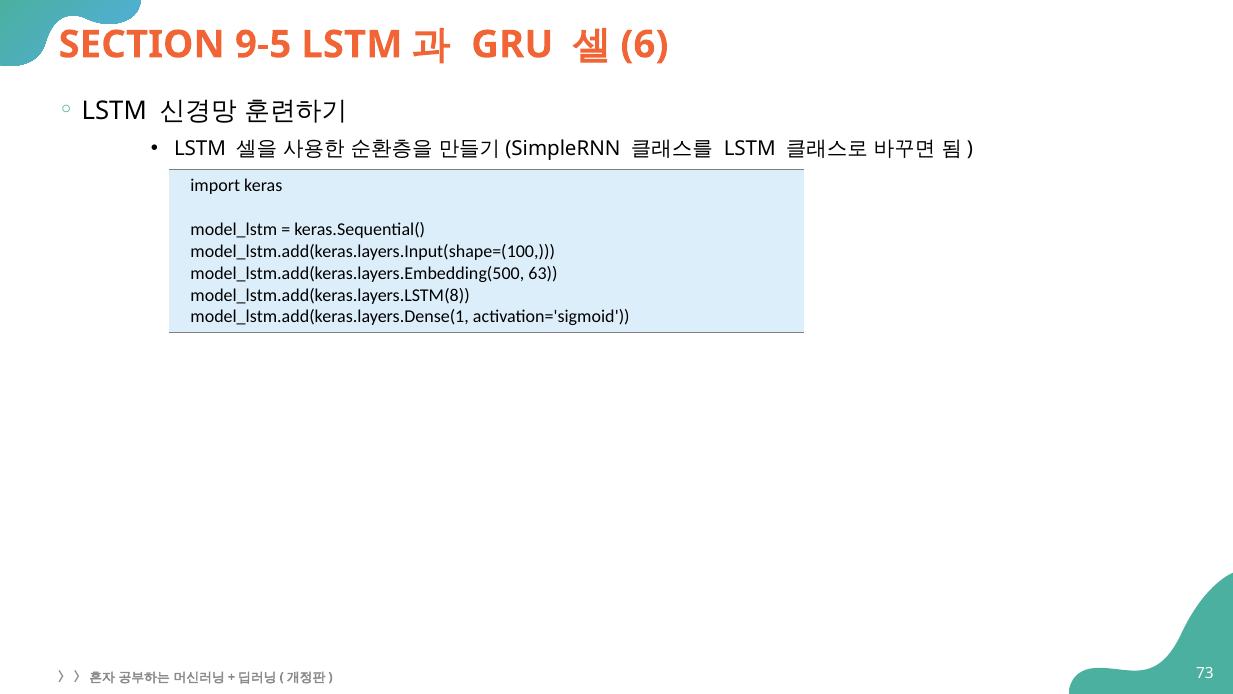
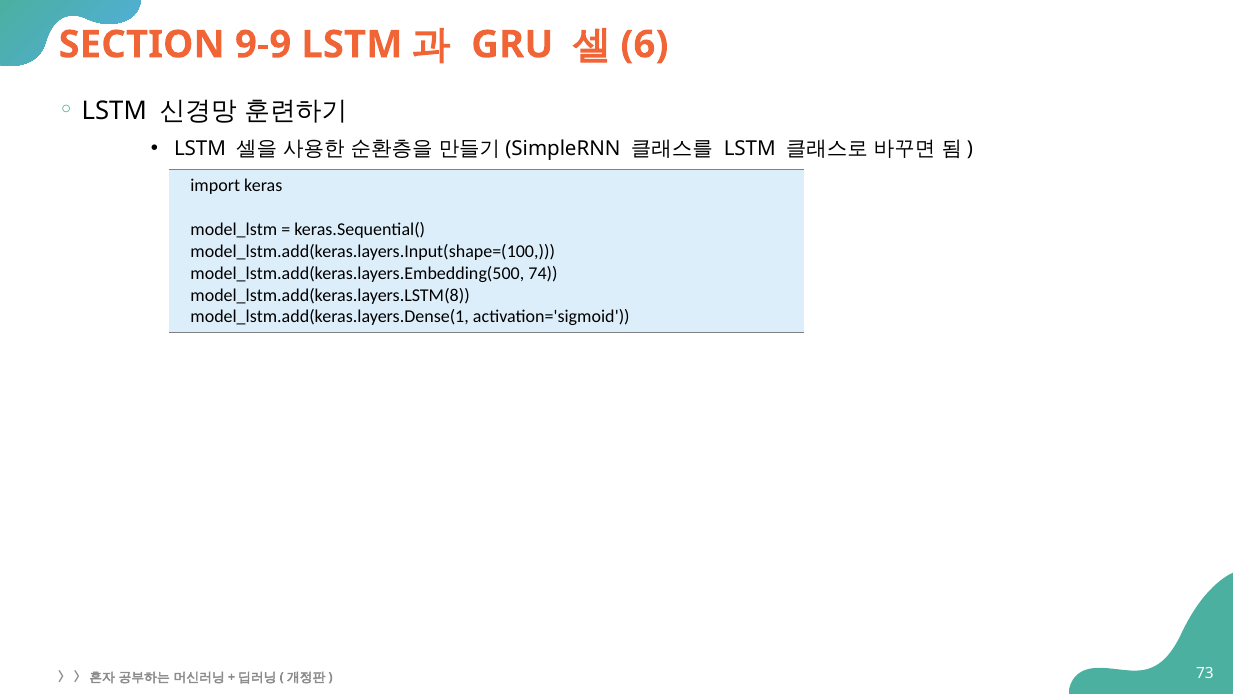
9-5: 9-5 -> 9-9
63: 63 -> 74
